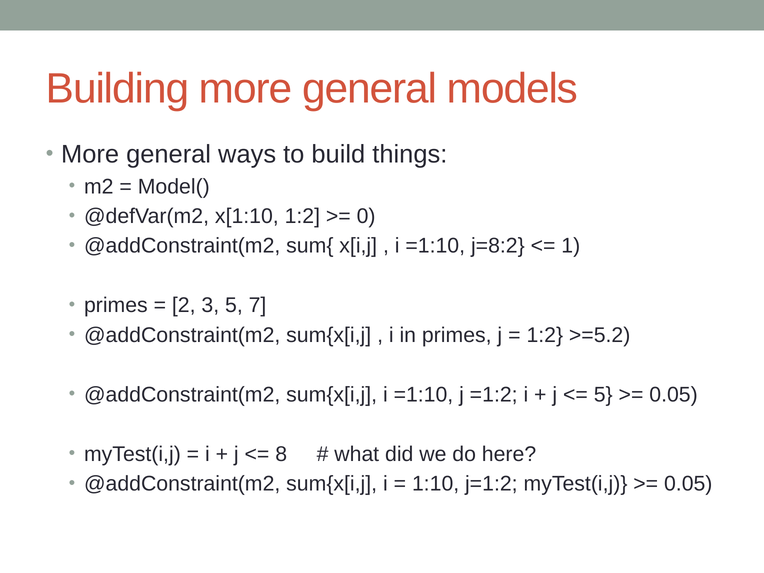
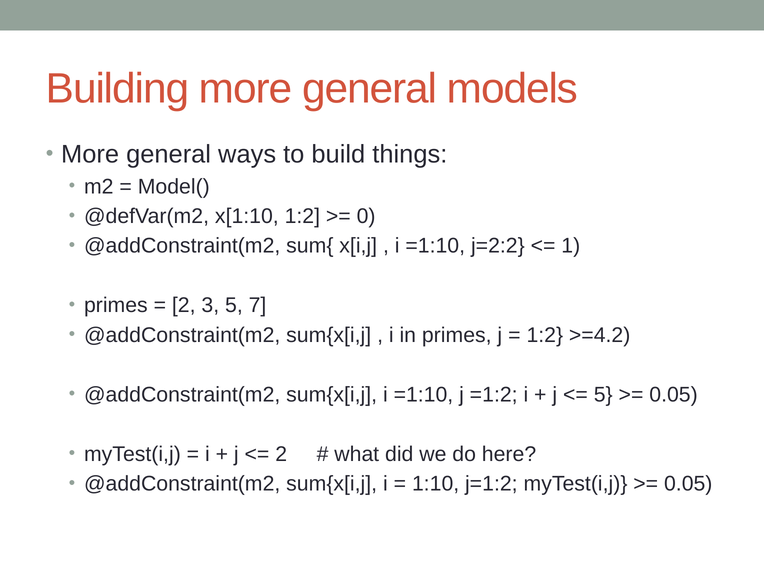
j=8:2: j=8:2 -> j=2:2
>=5.2: >=5.2 -> >=4.2
8 at (281, 454): 8 -> 2
